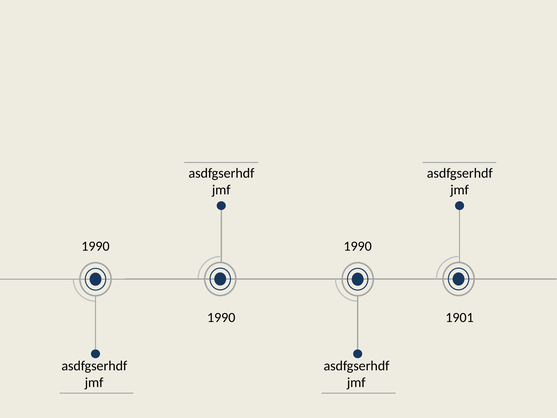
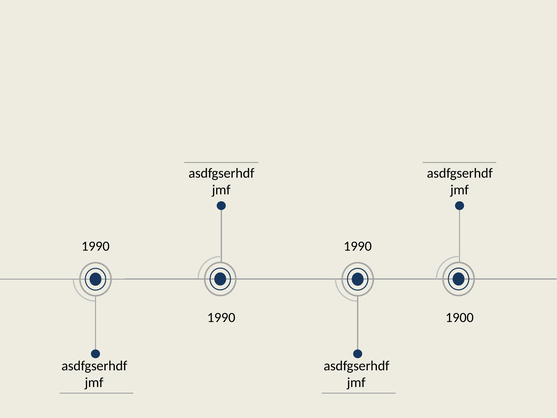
1901: 1901 -> 1900
